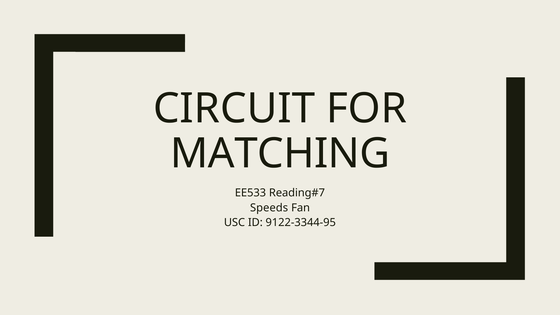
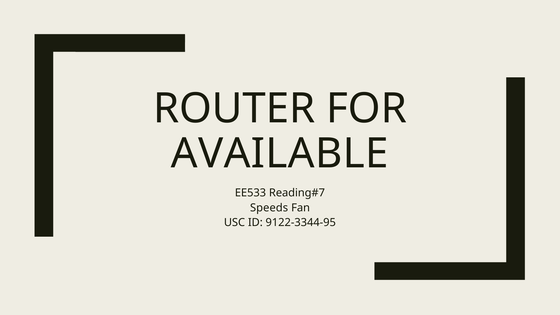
CIRCUIT: CIRCUIT -> ROUTER
MATCHING: MATCHING -> AVAILABLE
